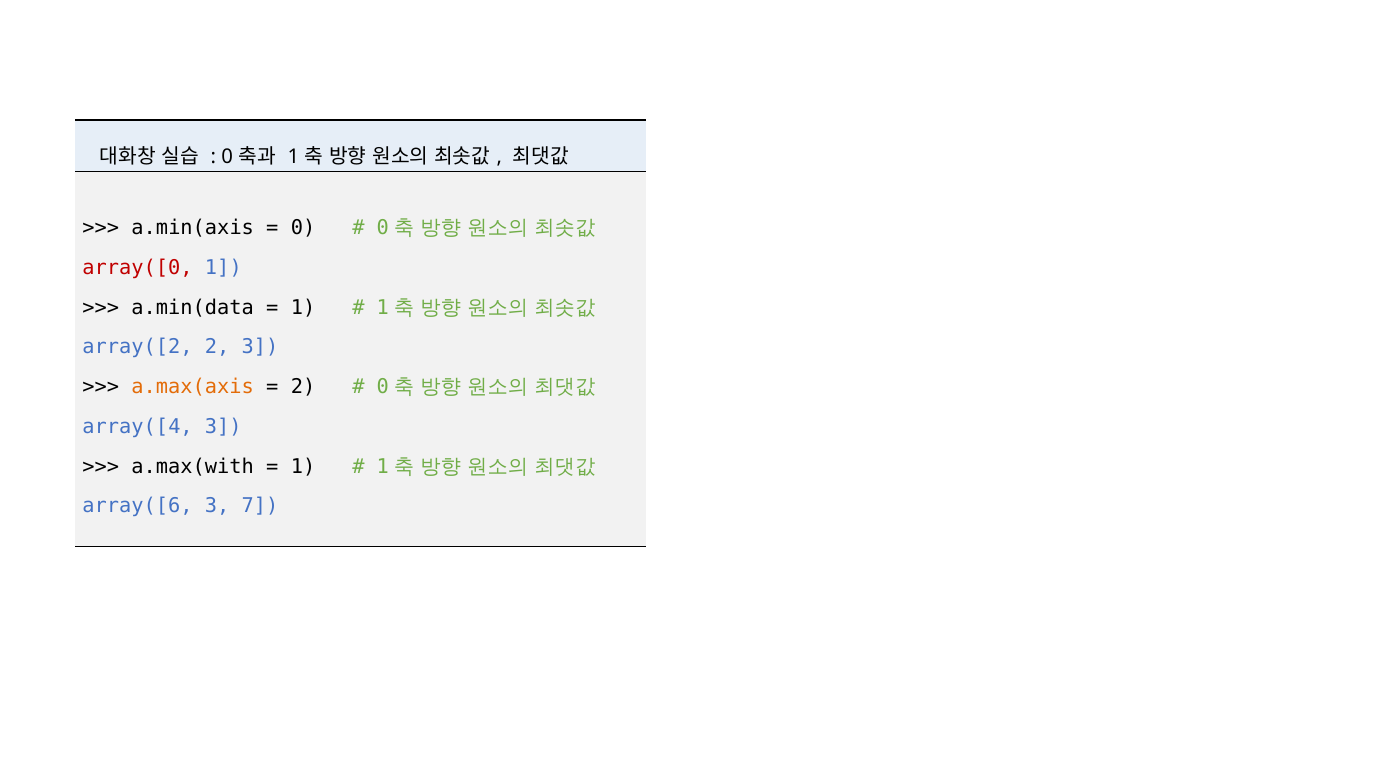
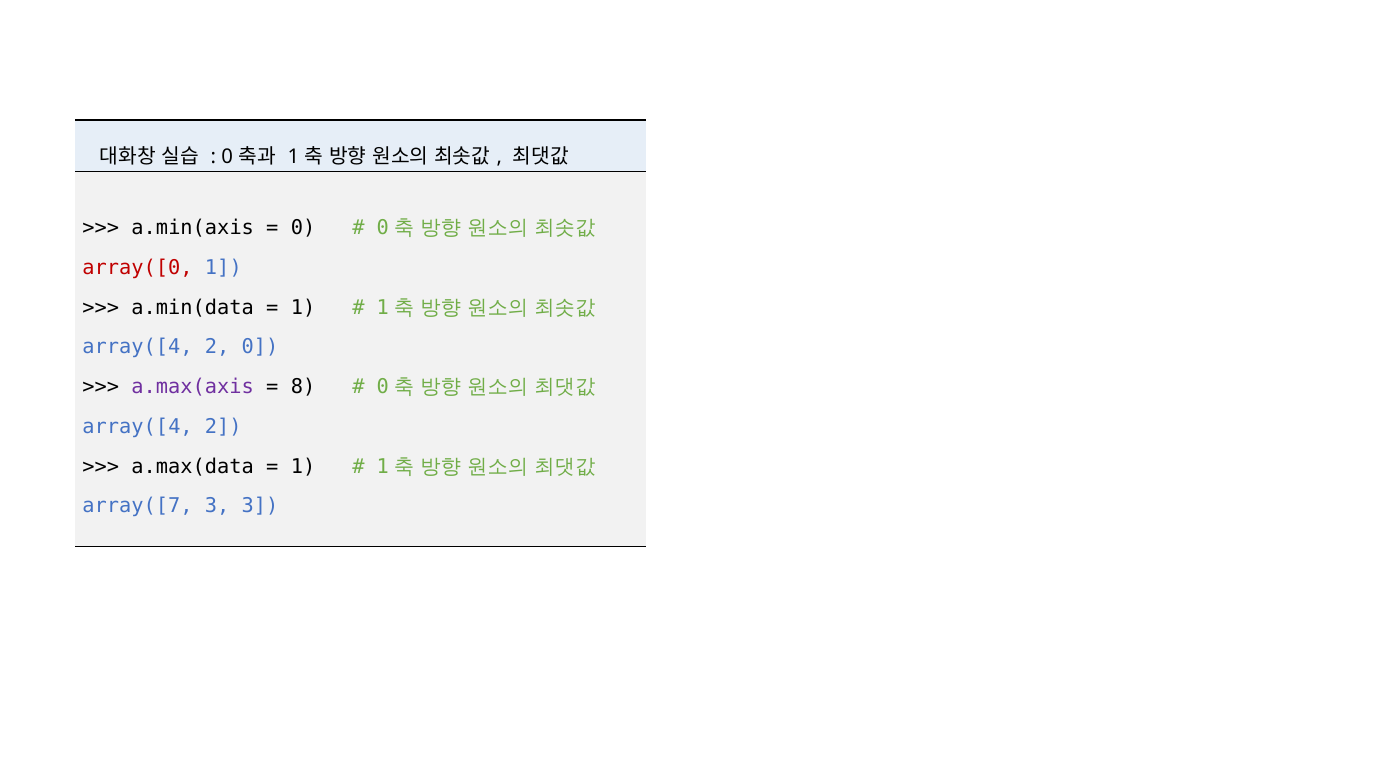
array([2 at (138, 347): array([2 -> array([4
2 3: 3 -> 0
a.max(axis colour: orange -> purple
2 at (303, 387): 2 -> 8
3 at (223, 427): 3 -> 2
a.max(with: a.max(with -> a.max(data
array([6: array([6 -> array([7
3 7: 7 -> 3
